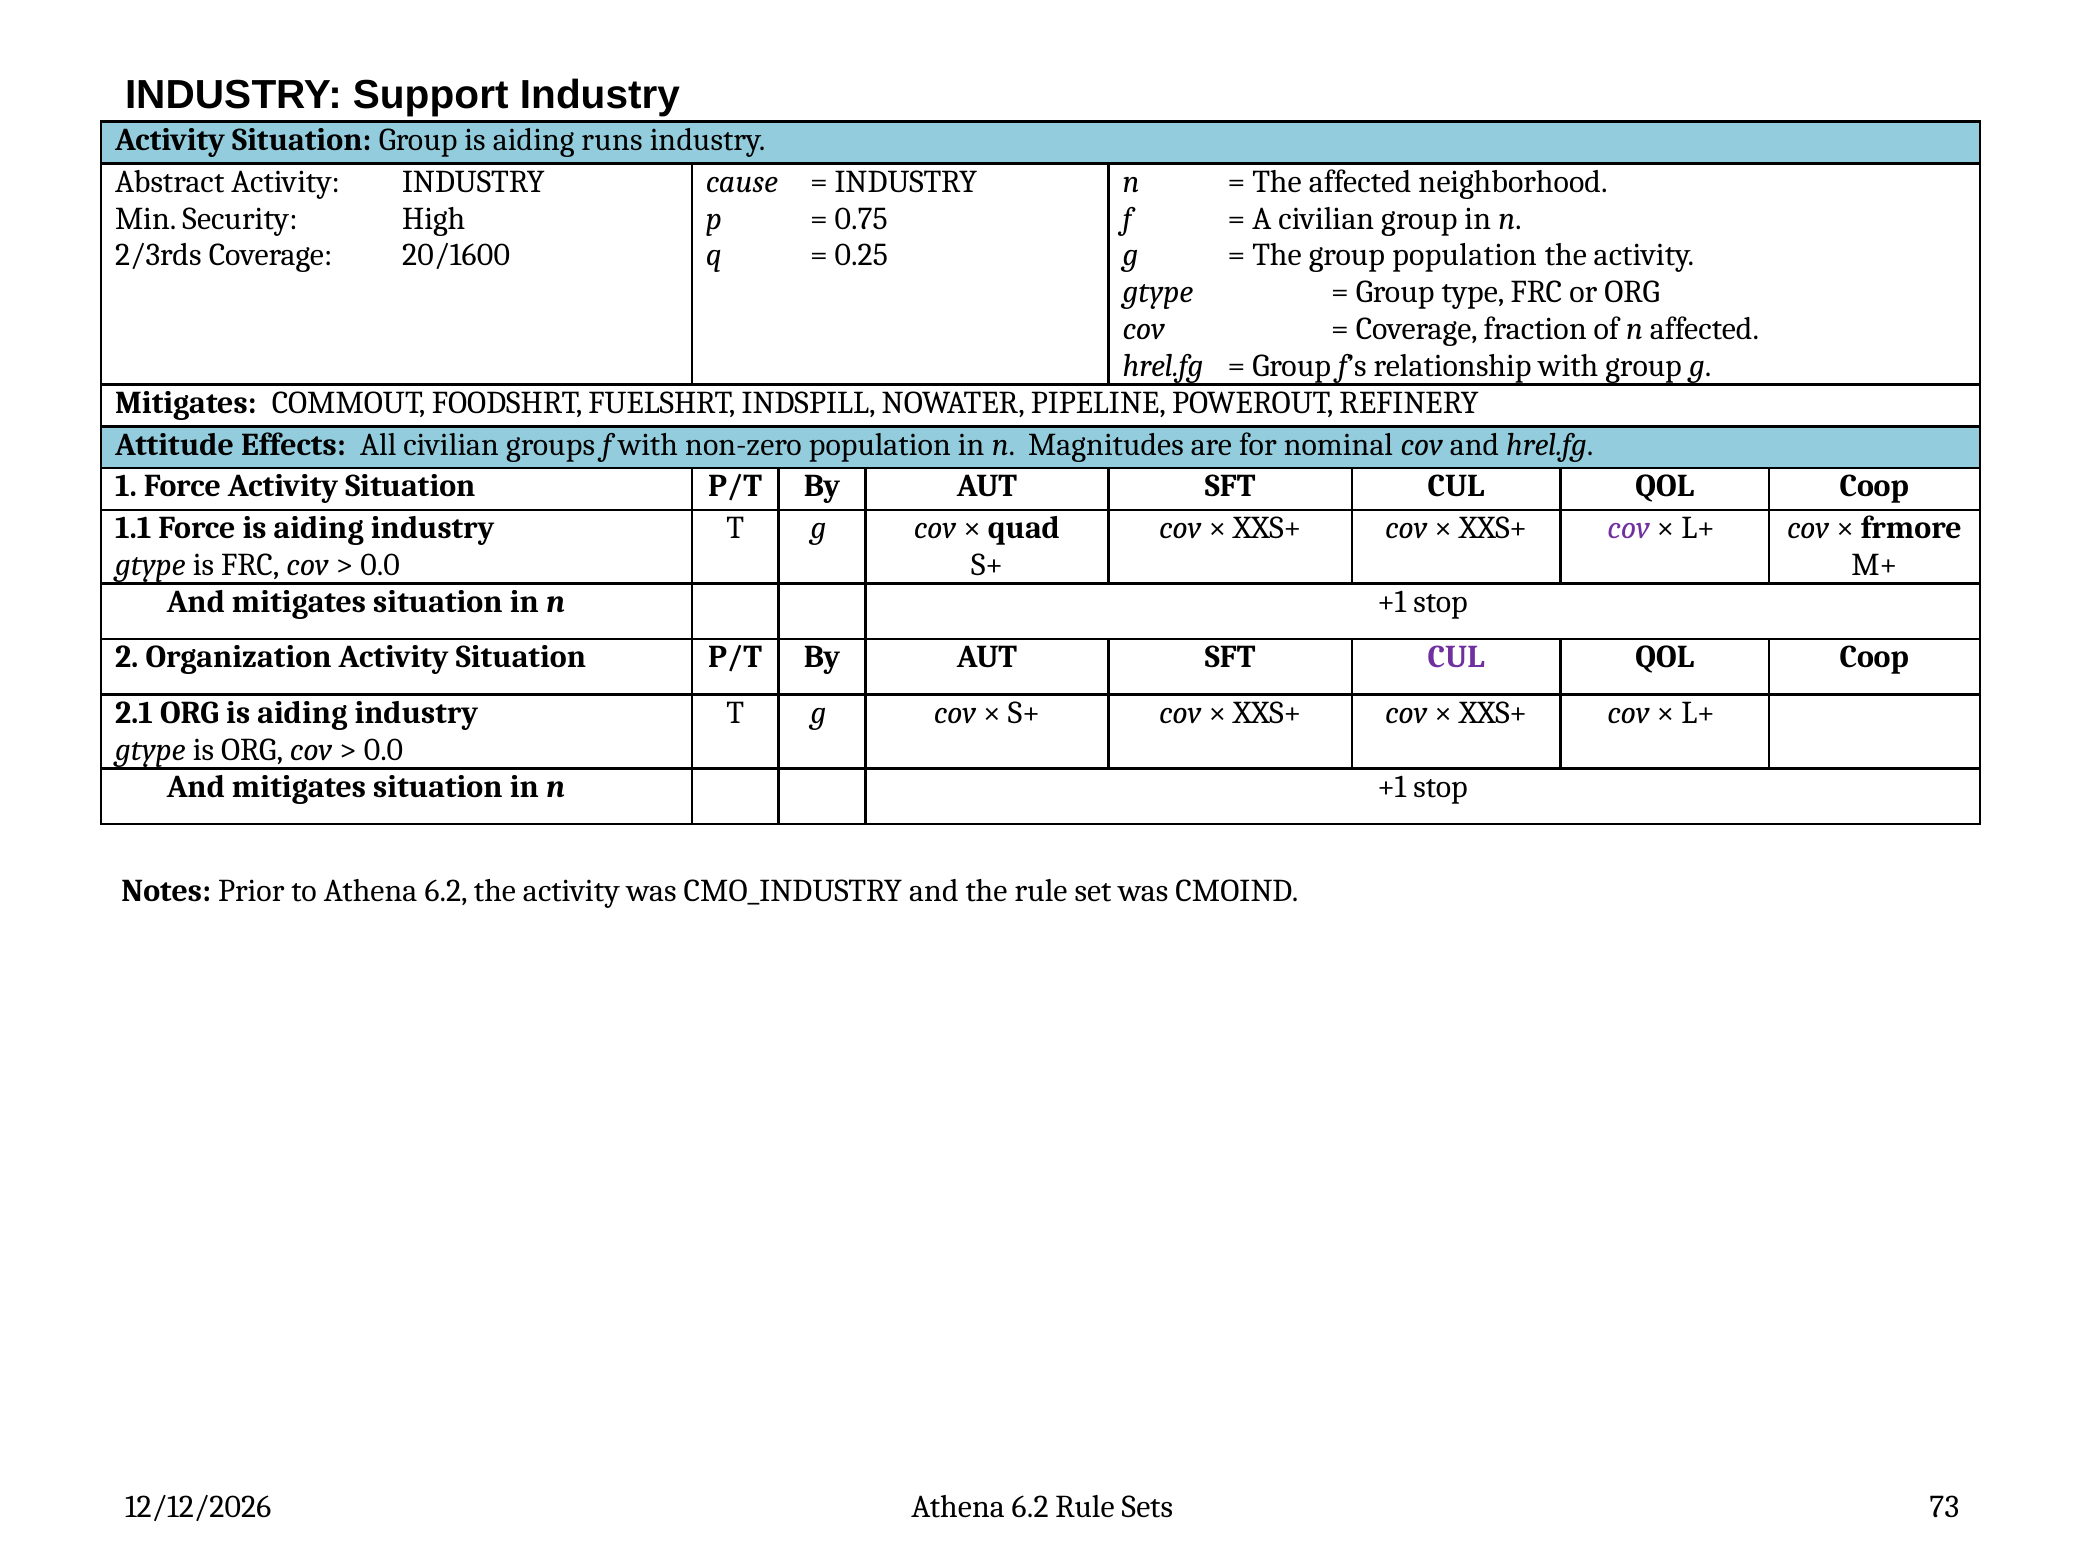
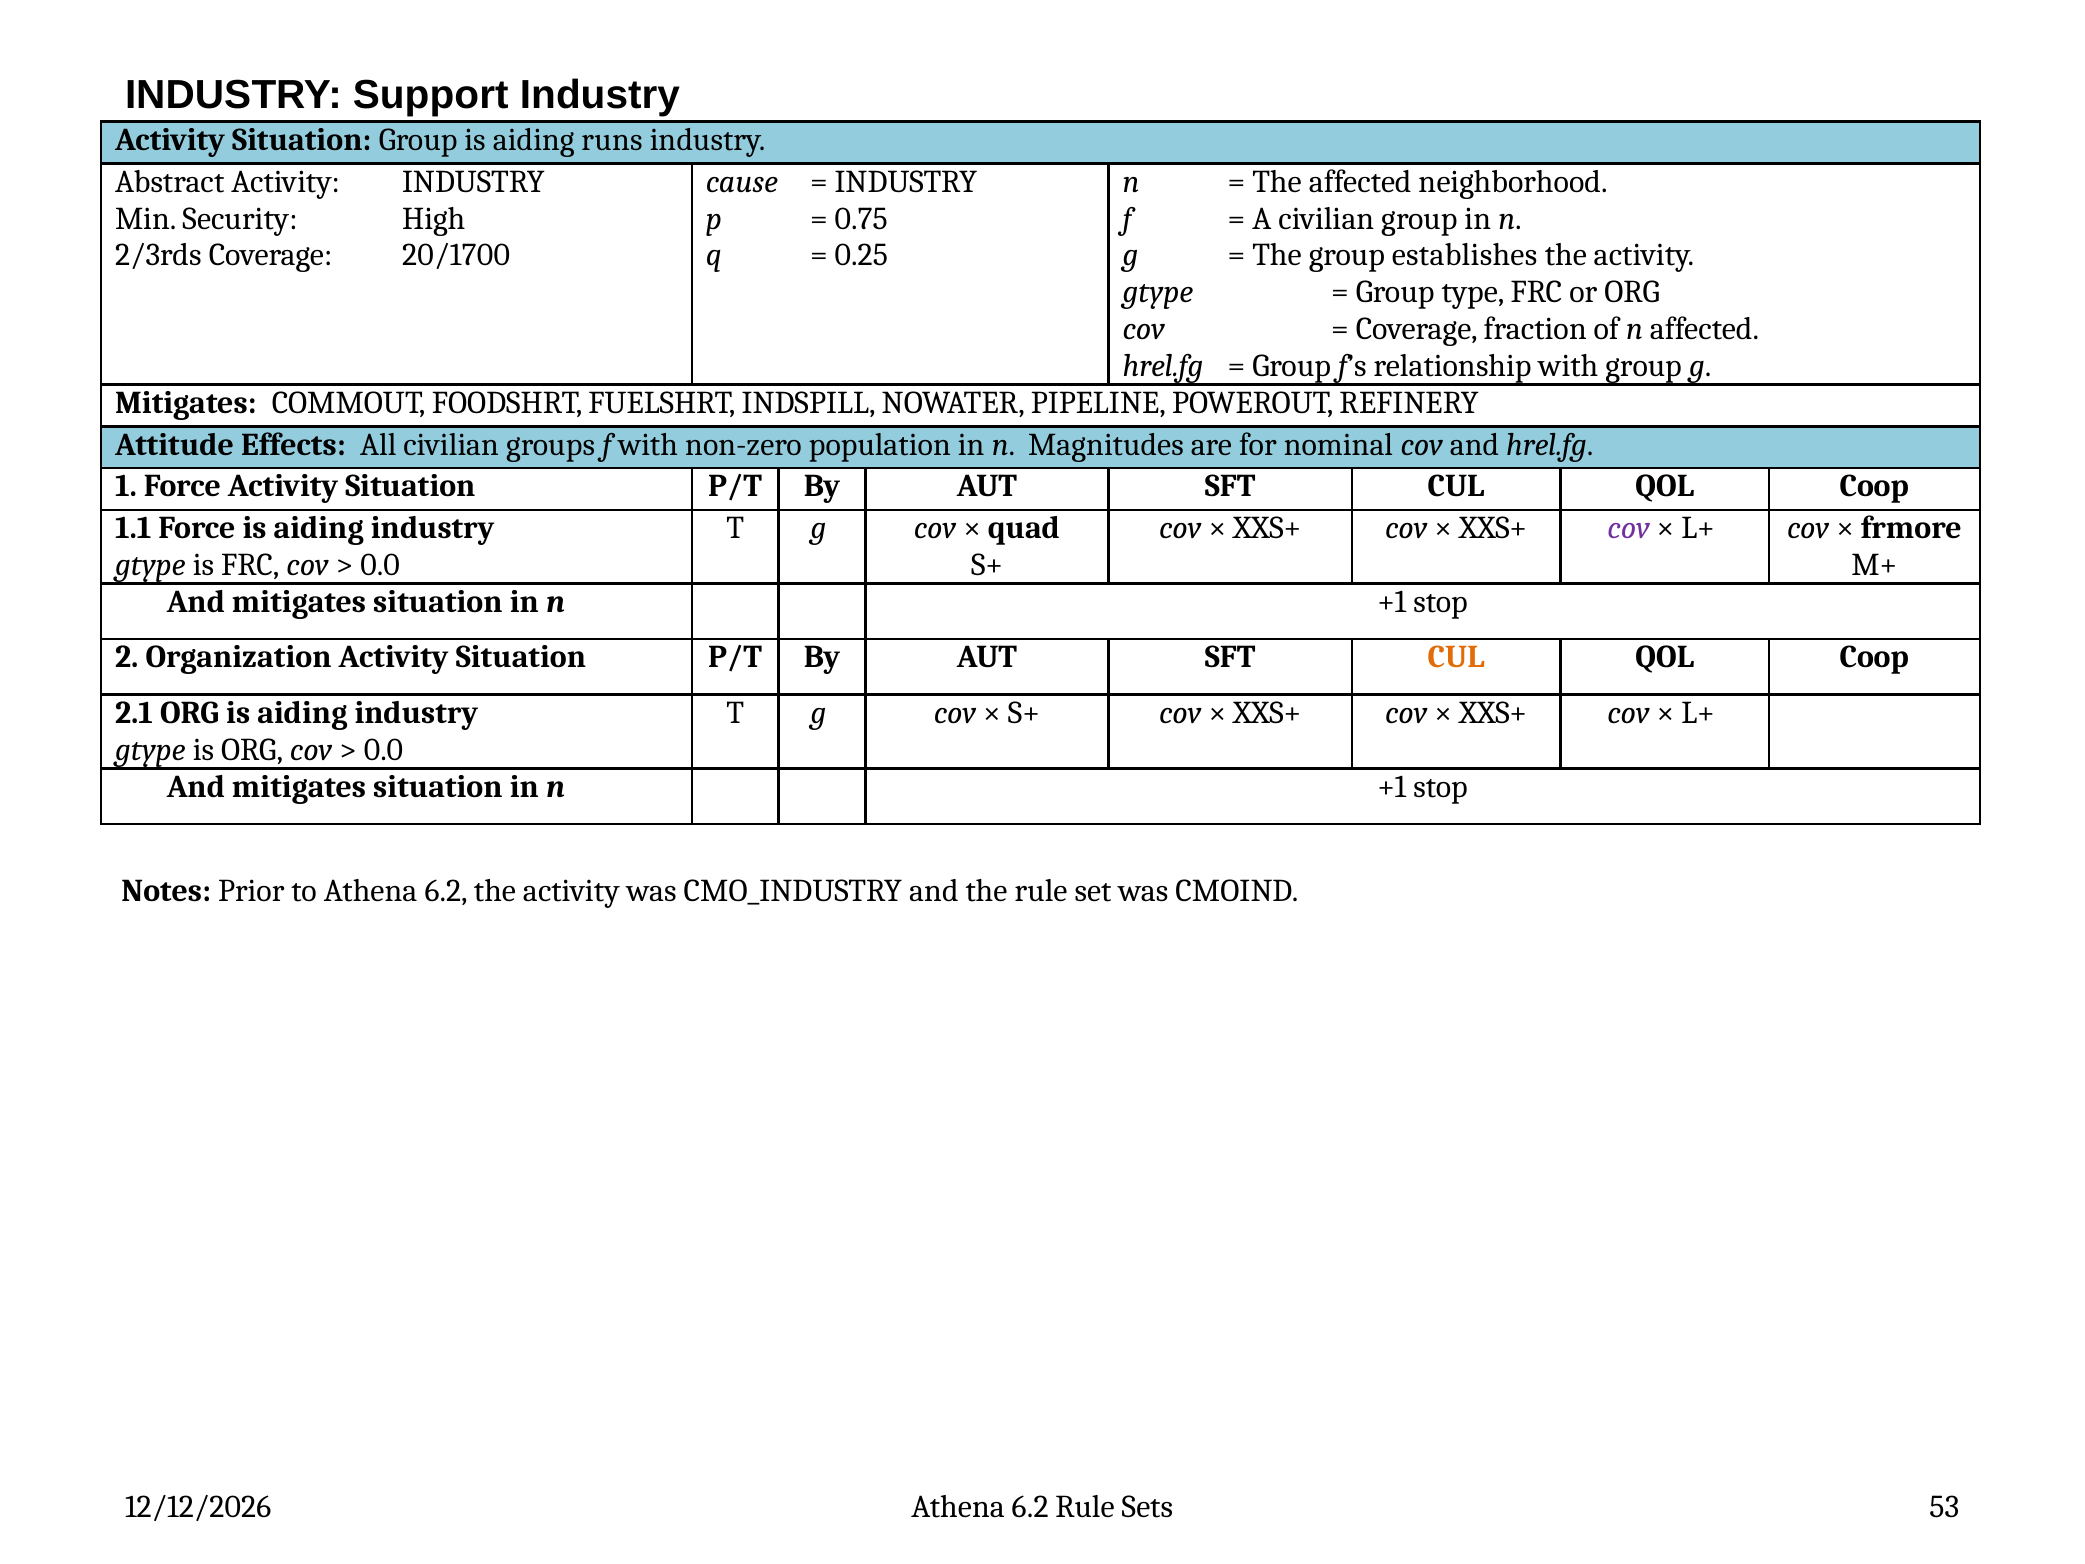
20/1600: 20/1600 -> 20/1700
group population: population -> establishes
CUL at (1456, 657) colour: purple -> orange
73: 73 -> 53
